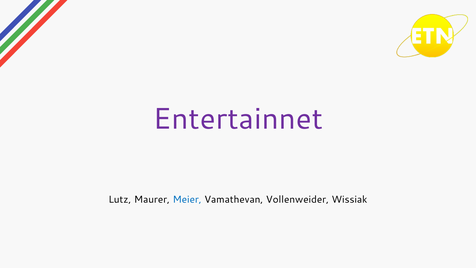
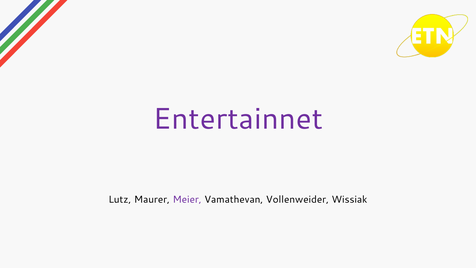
Meier colour: blue -> purple
